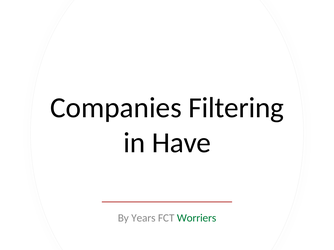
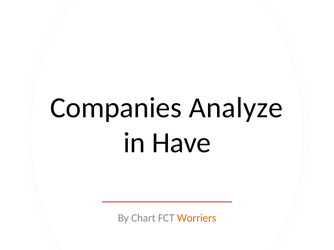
Filtering: Filtering -> Analyze
Years: Years -> Chart
Worriers colour: green -> orange
